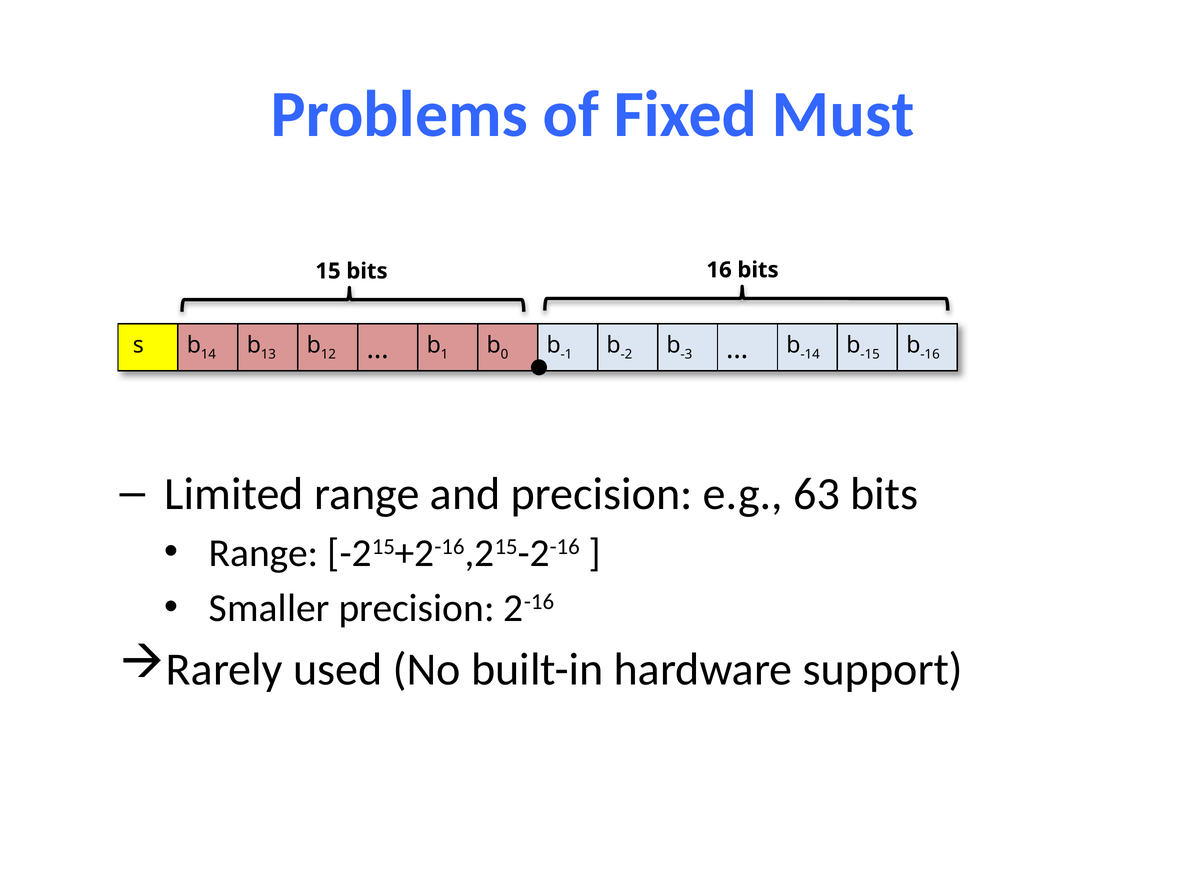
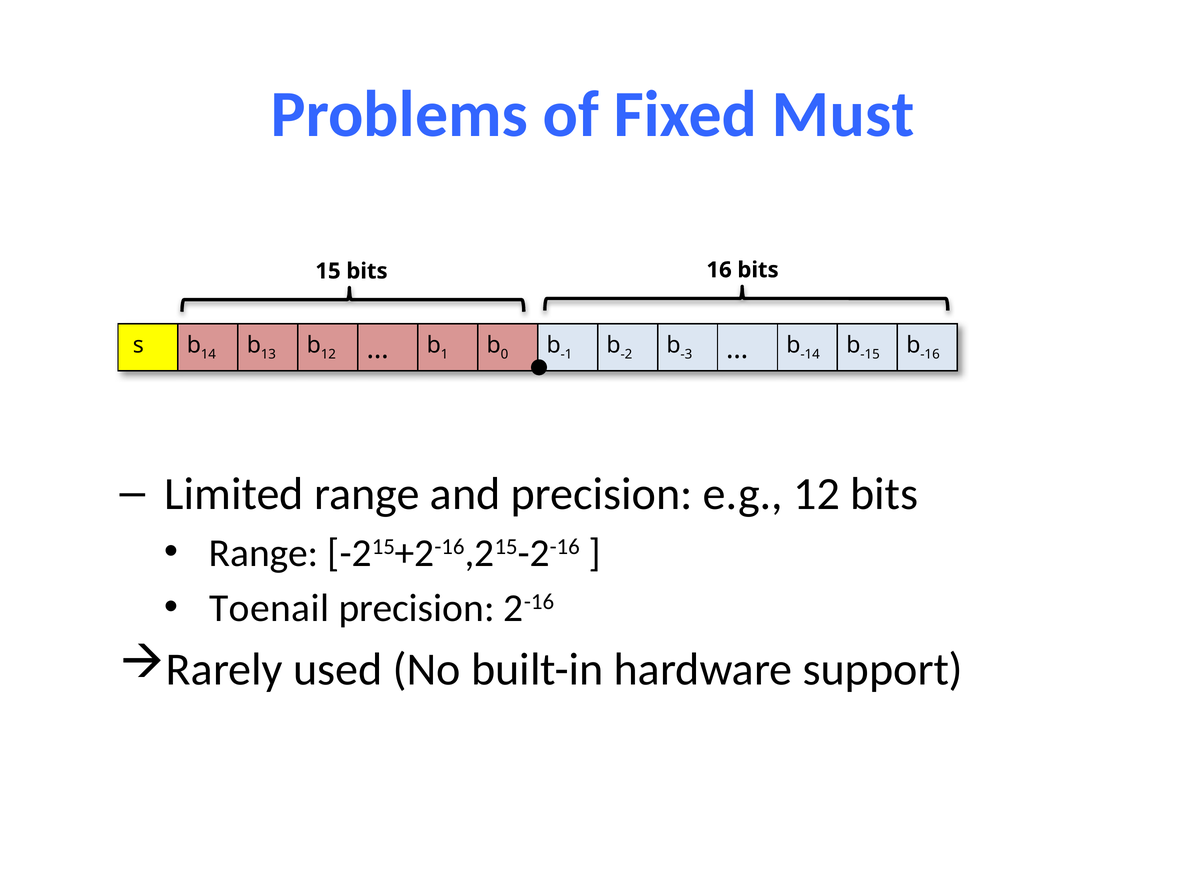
e.g 63: 63 -> 12
Smaller: Smaller -> Toenail
